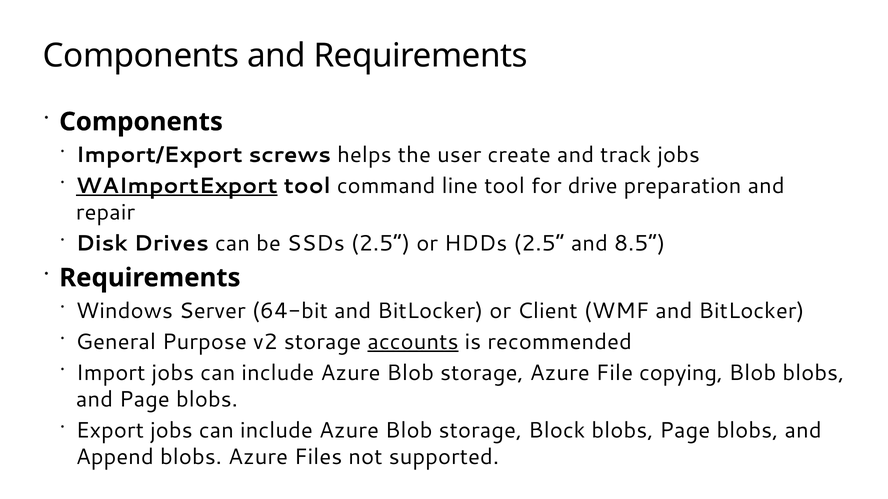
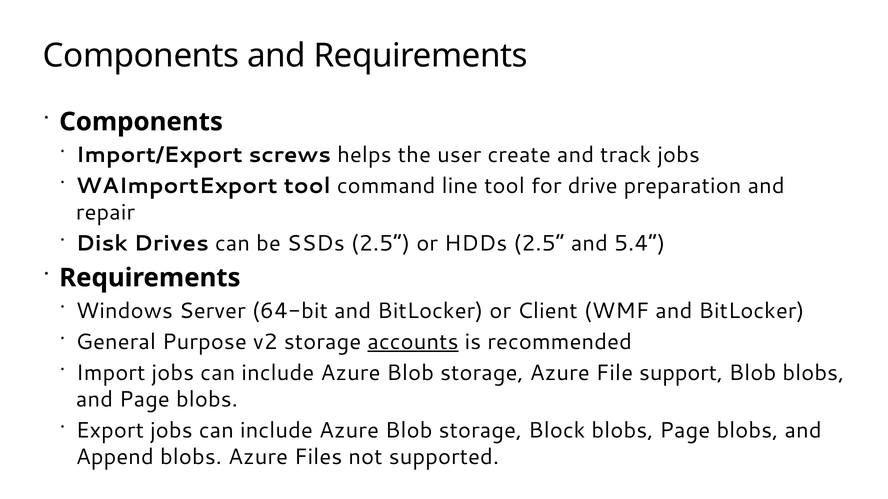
WAImportExport underline: present -> none
8.5: 8.5 -> 5.4
copying: copying -> support
